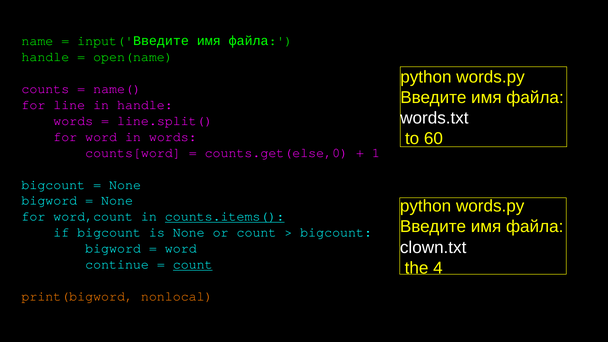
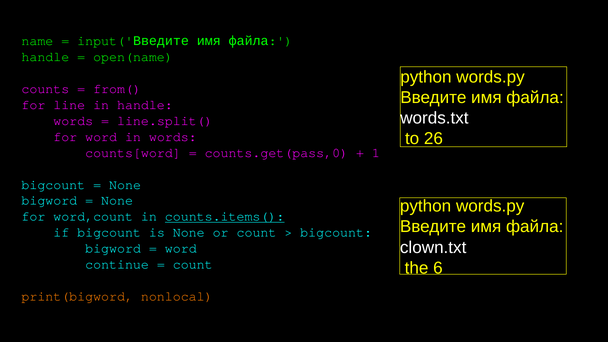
name(: name( -> from(
60: 60 -> 26
counts.get(else,0: counts.get(else,0 -> counts.get(pass,0
count at (193, 264) underline: present -> none
4: 4 -> 6
